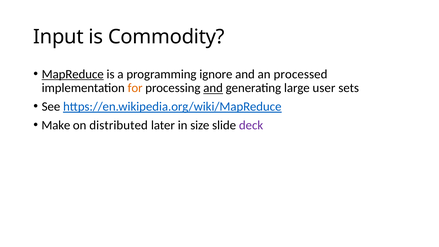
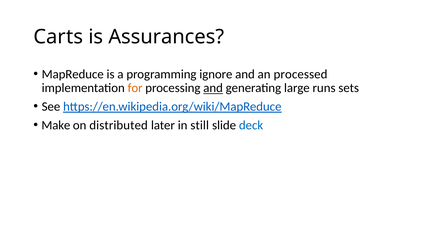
Input: Input -> Carts
Commodity: Commodity -> Assurances
MapReduce underline: present -> none
user: user -> runs
size: size -> still
deck colour: purple -> blue
